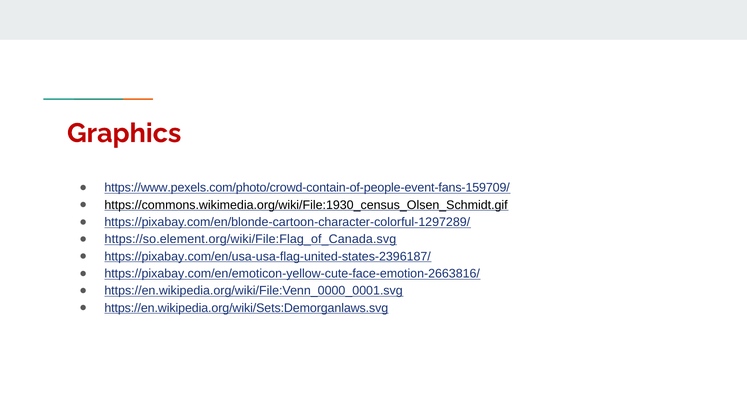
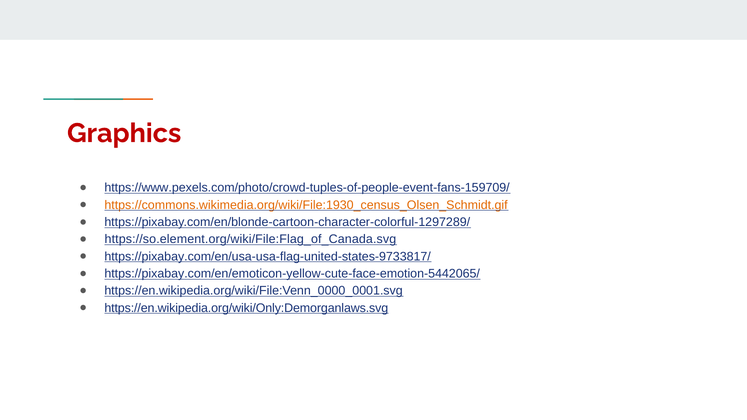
https://www.pexels.com/photo/crowd-contain-of-people-event-fans-159709/: https://www.pexels.com/photo/crowd-contain-of-people-event-fans-159709/ -> https://www.pexels.com/photo/crowd-tuples-of-people-event-fans-159709/
https://commons.wikimedia.org/wiki/File:1930_census_Olsen_Schmidt.gif colour: black -> orange
https://pixabay.com/en/usa-usa-flag-united-states-2396187/: https://pixabay.com/en/usa-usa-flag-united-states-2396187/ -> https://pixabay.com/en/usa-usa-flag-united-states-9733817/
https://pixabay.com/en/emoticon-yellow-cute-face-emotion-2663816/: https://pixabay.com/en/emoticon-yellow-cute-face-emotion-2663816/ -> https://pixabay.com/en/emoticon-yellow-cute-face-emotion-5442065/
https://en.wikipedia.org/wiki/Sets:Demorganlaws.svg: https://en.wikipedia.org/wiki/Sets:Demorganlaws.svg -> https://en.wikipedia.org/wiki/Only:Demorganlaws.svg
